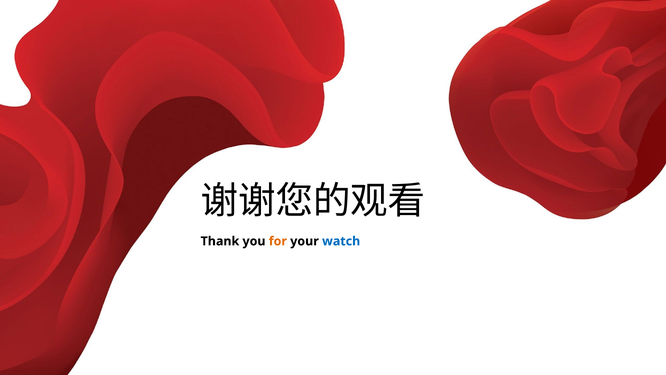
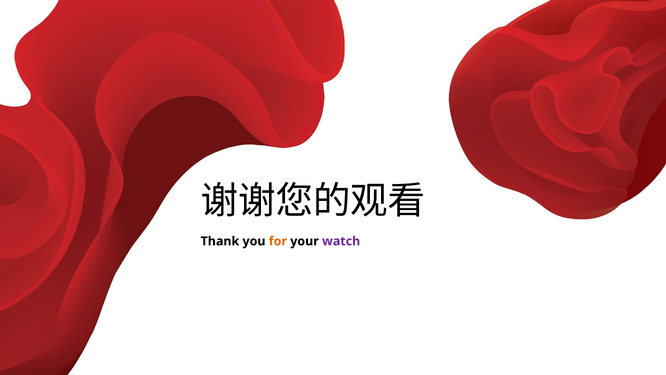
watch colour: blue -> purple
